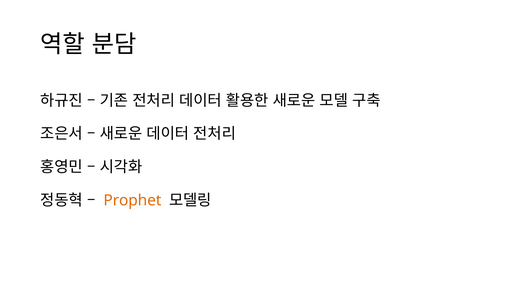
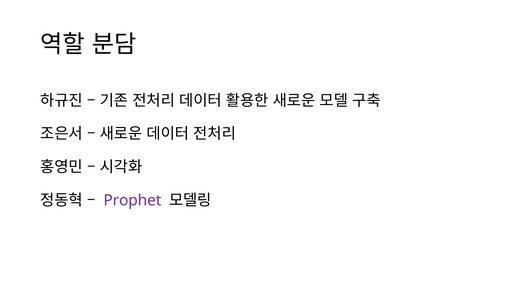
Prophet colour: orange -> purple
